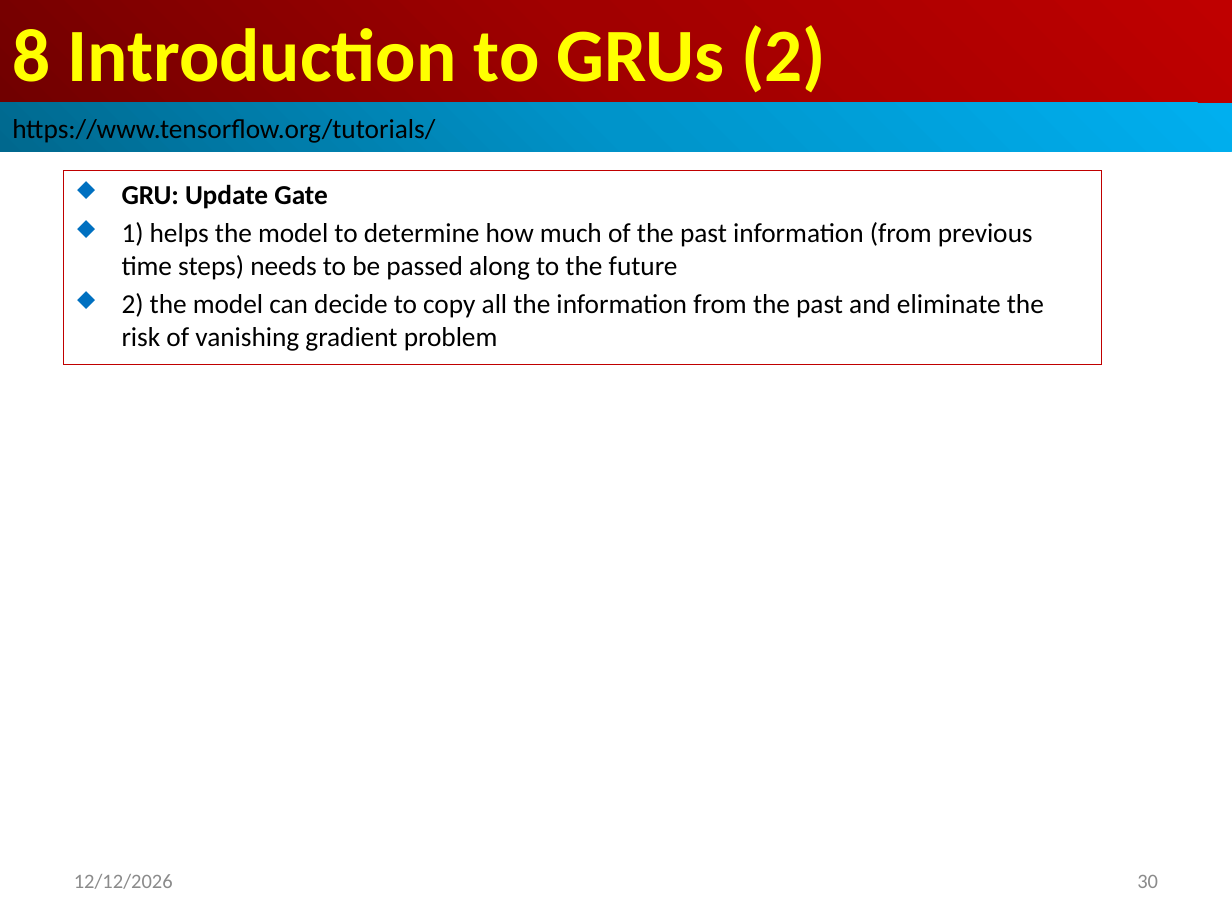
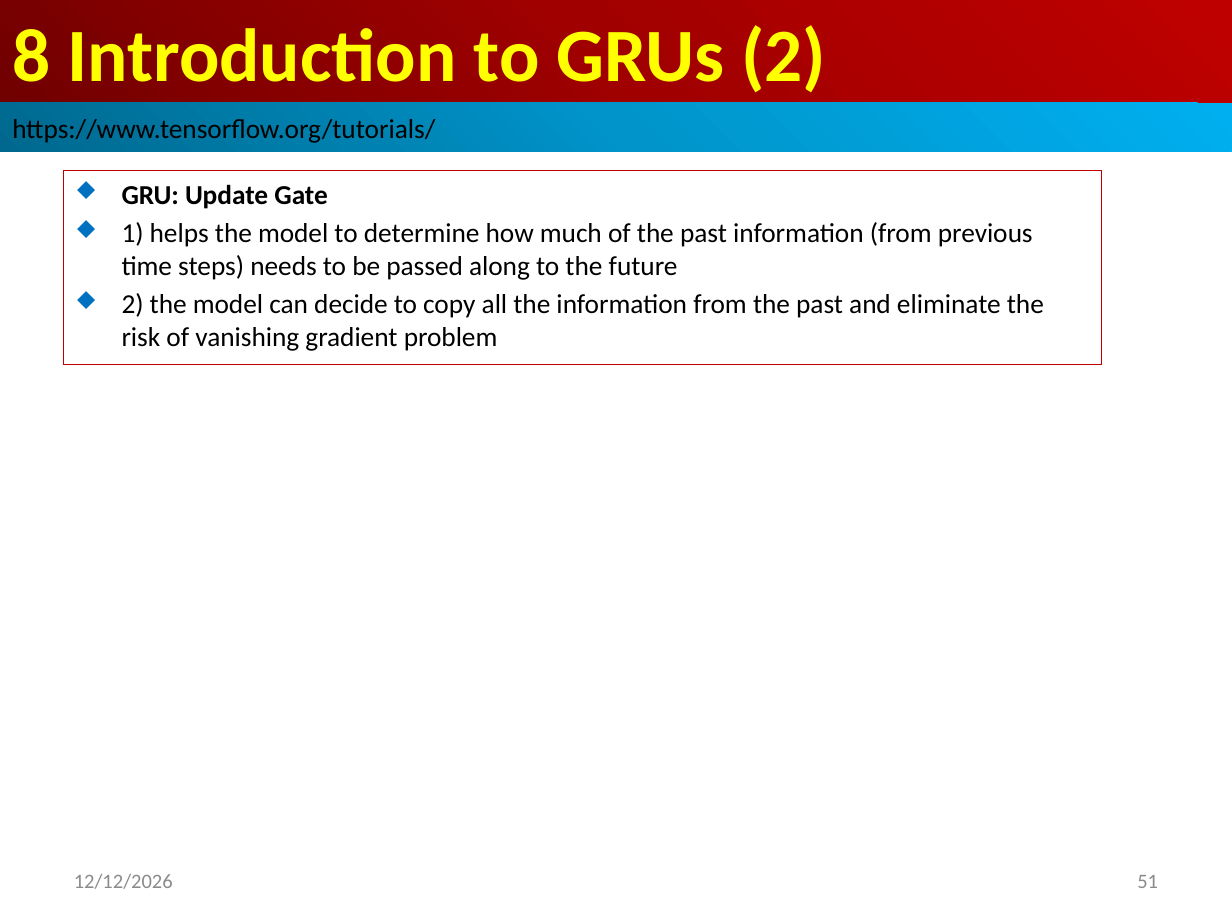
30: 30 -> 51
